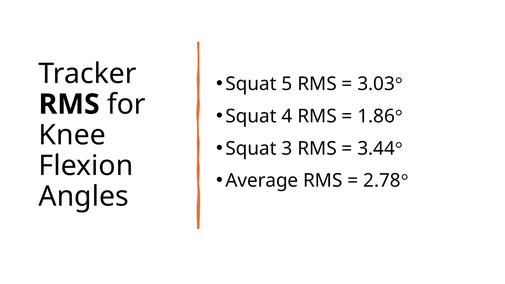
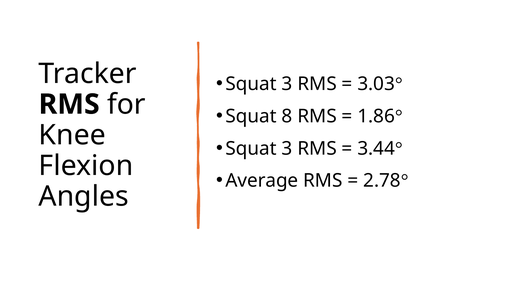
5 at (287, 84): 5 -> 3
4: 4 -> 8
